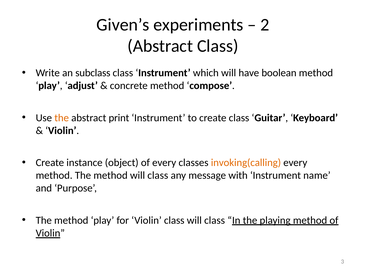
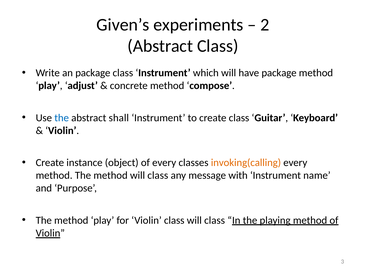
an subclass: subclass -> package
have boolean: boolean -> package
the at (62, 118) colour: orange -> blue
print: print -> shall
